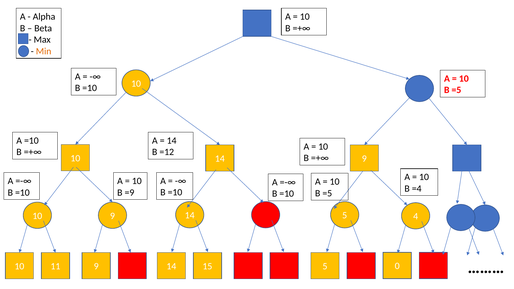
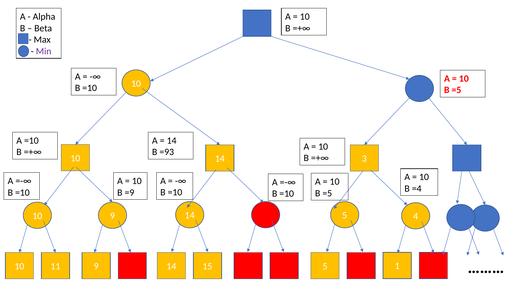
Min colour: orange -> purple
=12: =12 -> =93
9 at (364, 159): 9 -> 3
0: 0 -> 1
